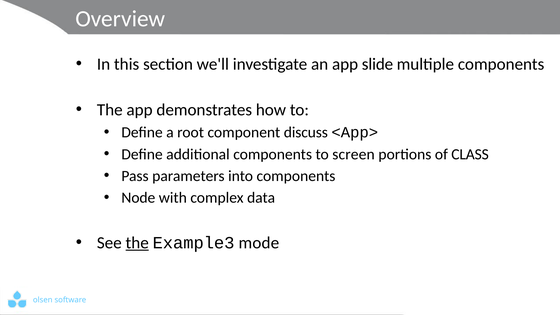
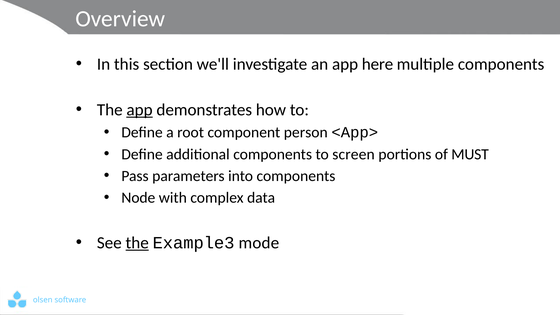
slide: slide -> here
app at (140, 110) underline: none -> present
discuss: discuss -> person
CLASS: CLASS -> MUST
